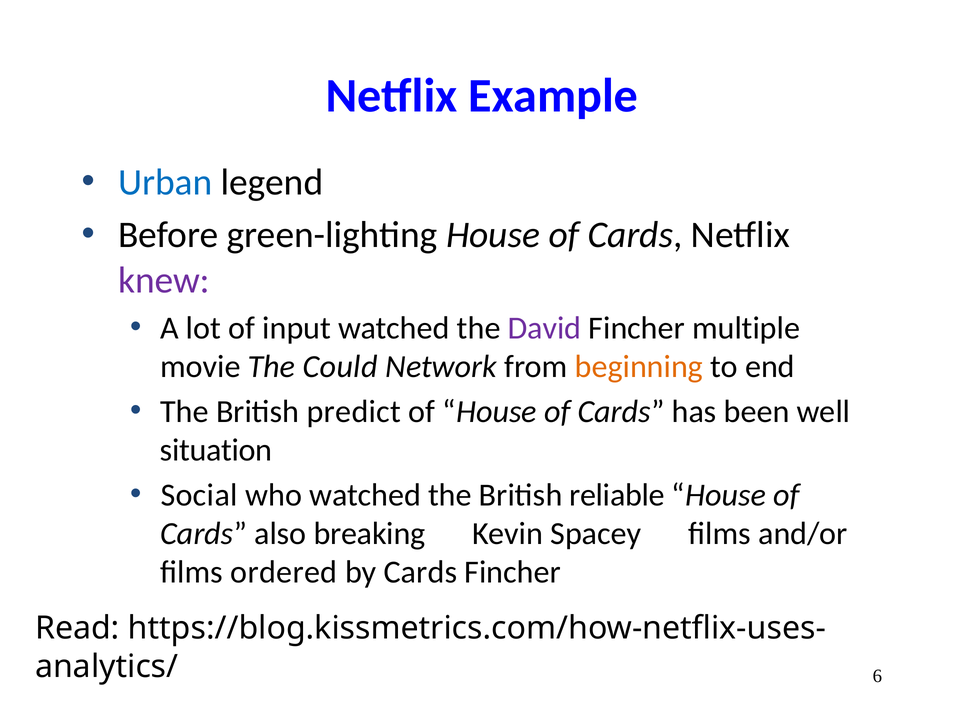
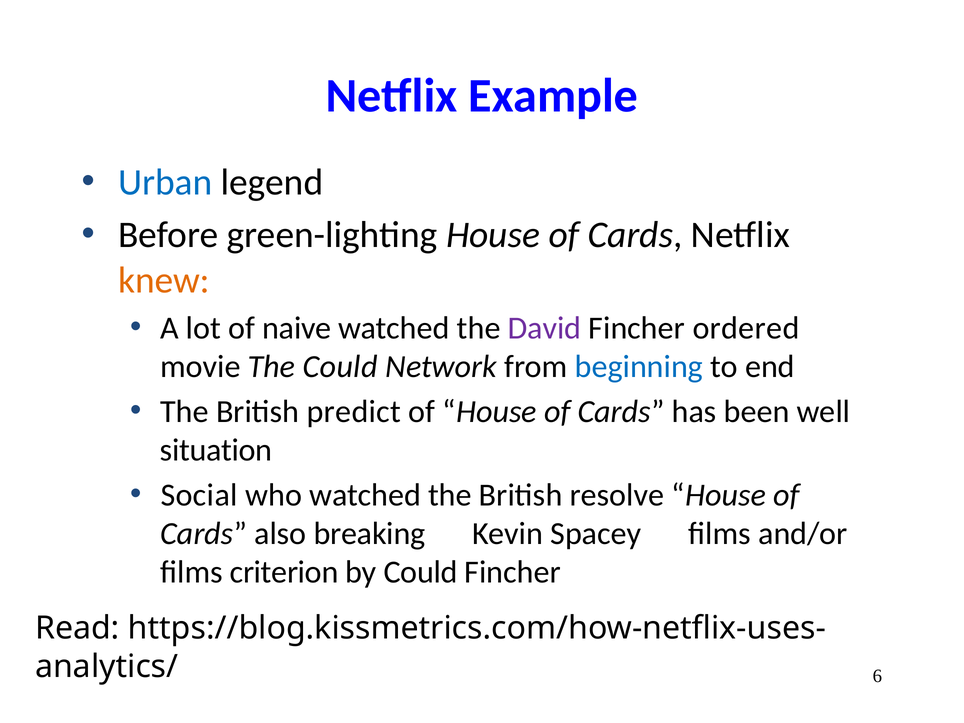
knew colour: purple -> orange
input: input -> naive
multiple: multiple -> ordered
beginning colour: orange -> blue
reliable: reliable -> resolve
ordered: ordered -> criterion
by Cards: Cards -> Could
